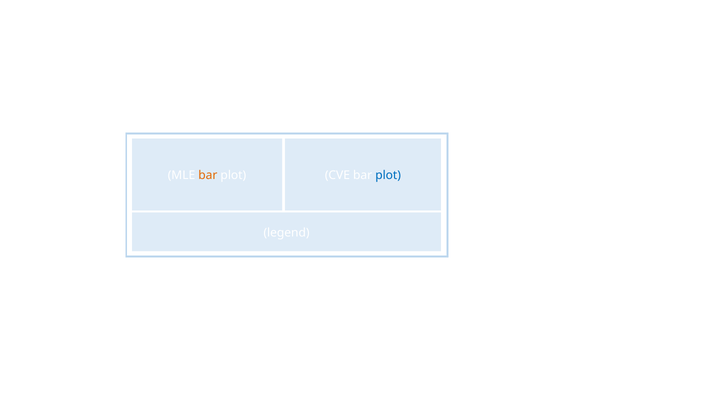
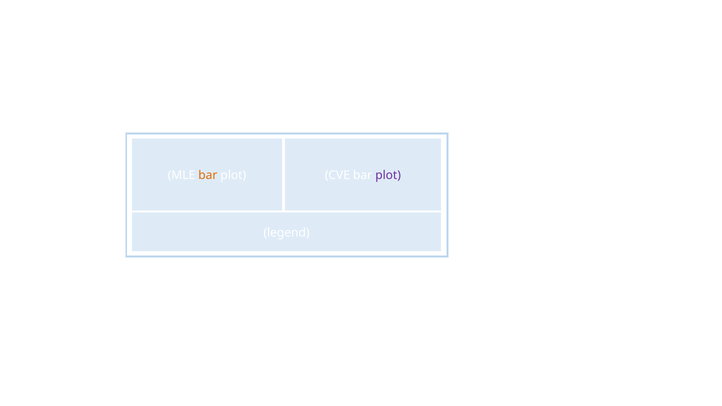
plot at (388, 175) colour: blue -> purple
